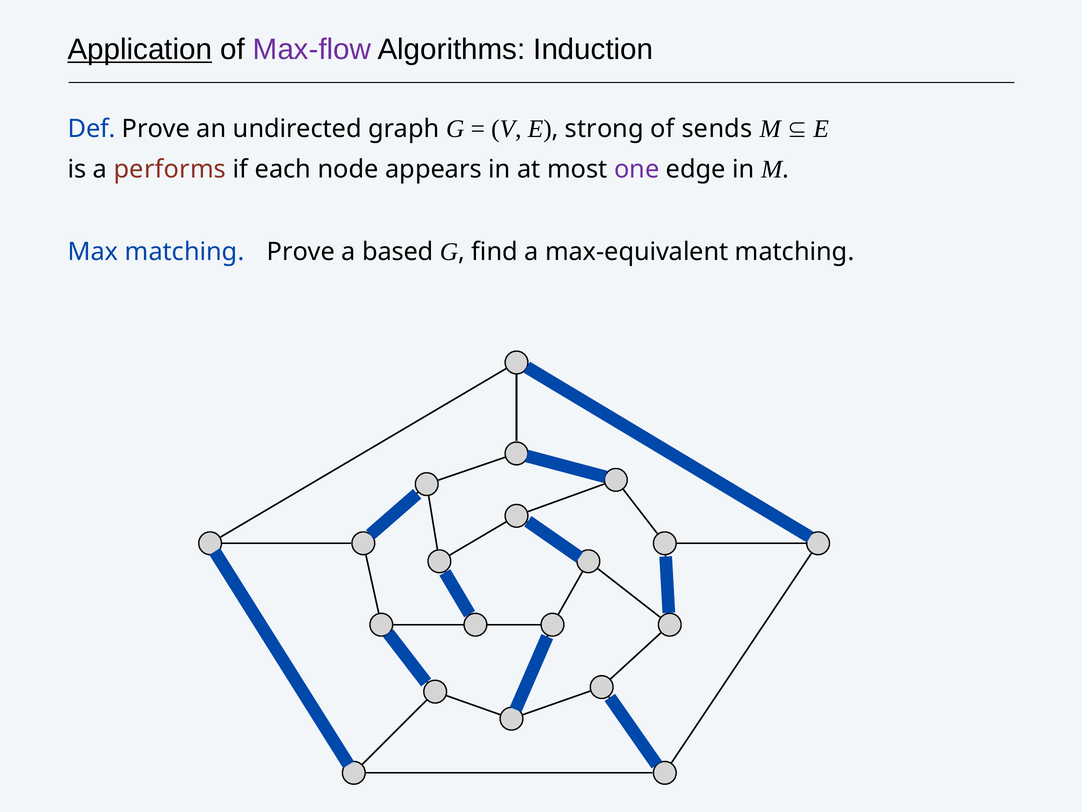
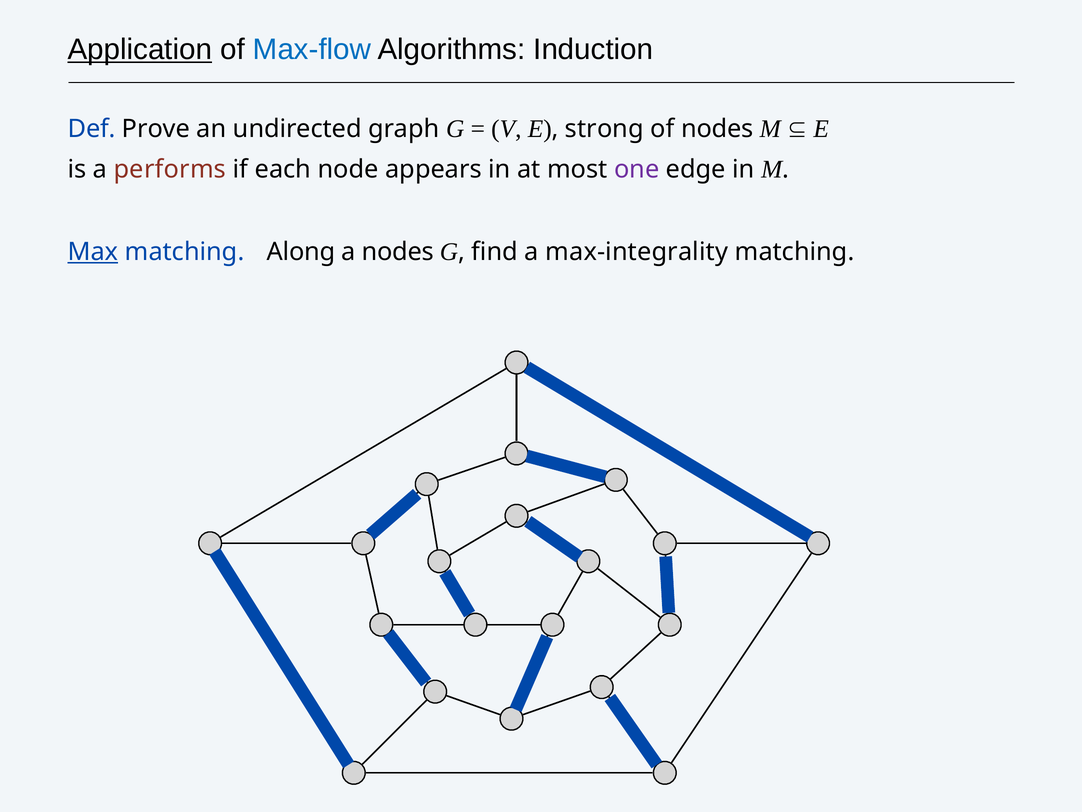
Max-flow colour: purple -> blue
of sends: sends -> nodes
Max underline: none -> present
matching Prove: Prove -> Along
a based: based -> nodes
max-equivalent: max-equivalent -> max-integrality
